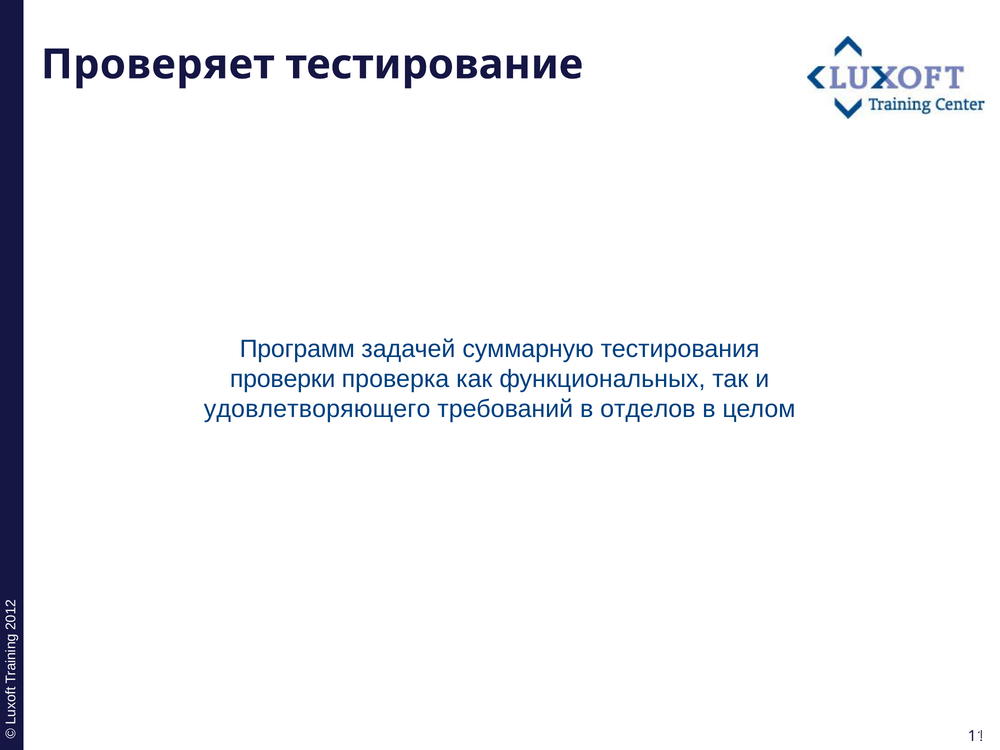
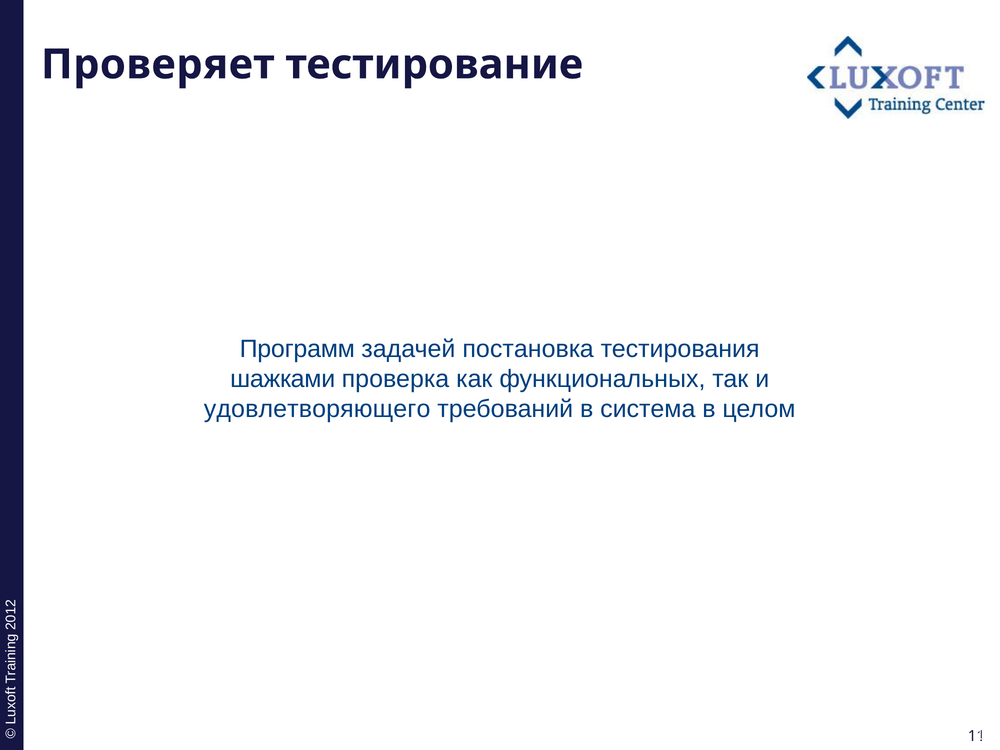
суммарную: суммарную -> постановка
проверки: проверки -> шажками
отделов: отделов -> система
